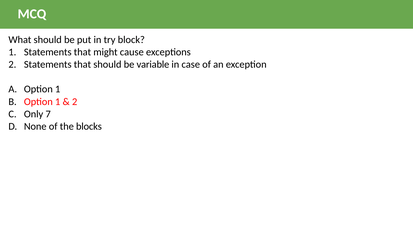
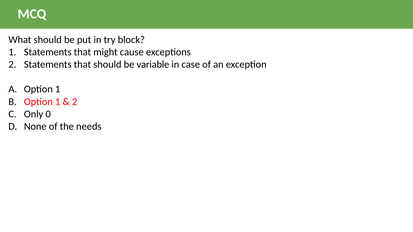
7: 7 -> 0
blocks: blocks -> needs
